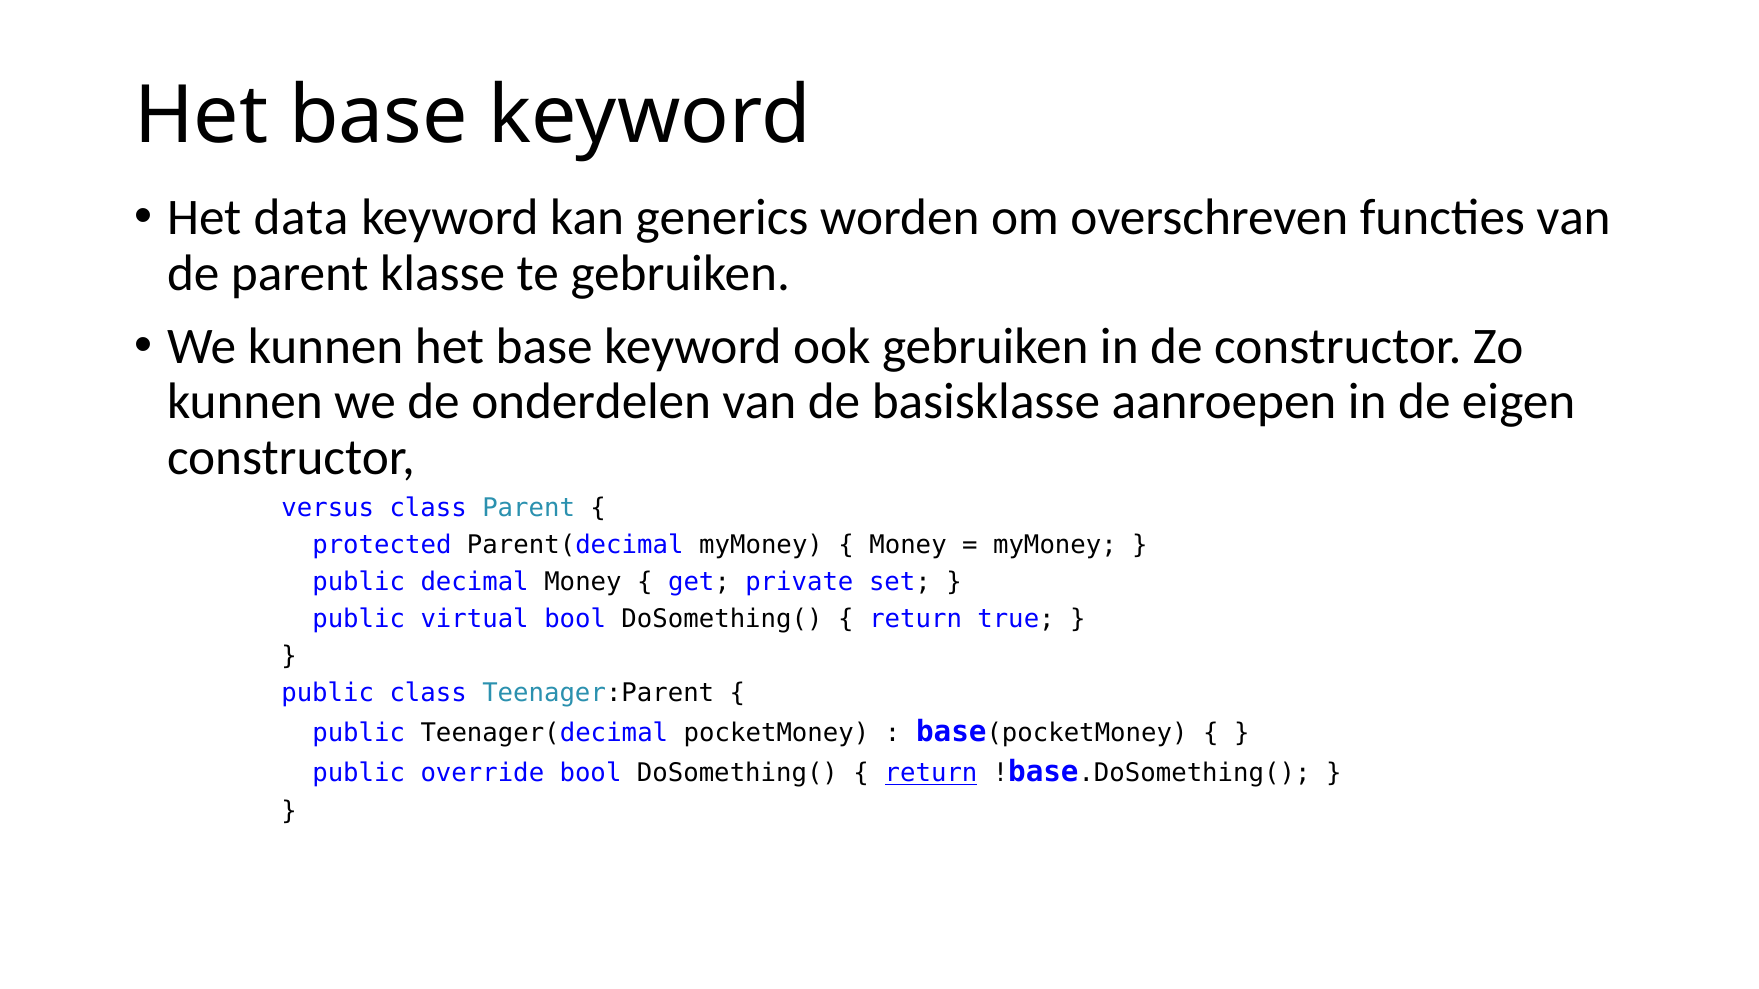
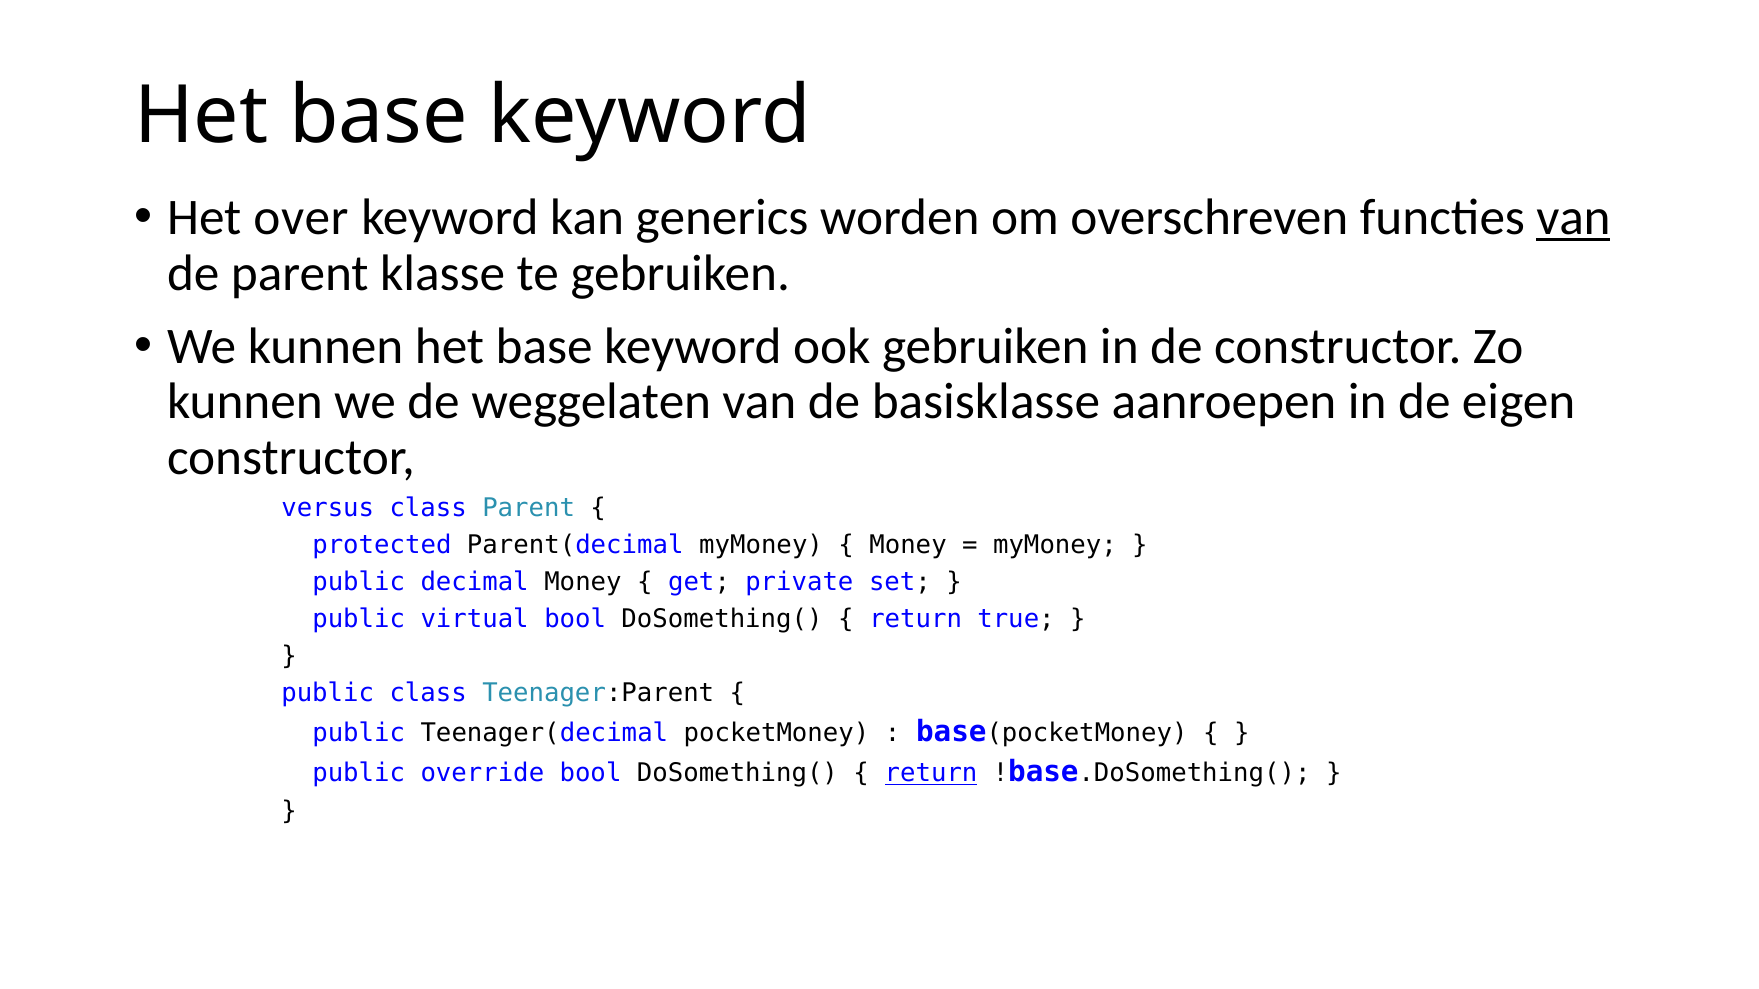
data: data -> over
van at (1574, 218) underline: none -> present
onderdelen: onderdelen -> weggelaten
